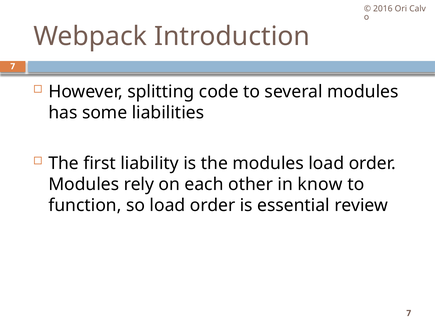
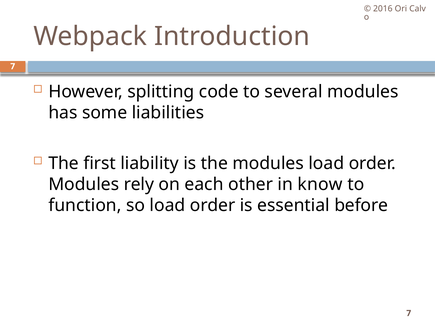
review: review -> before
